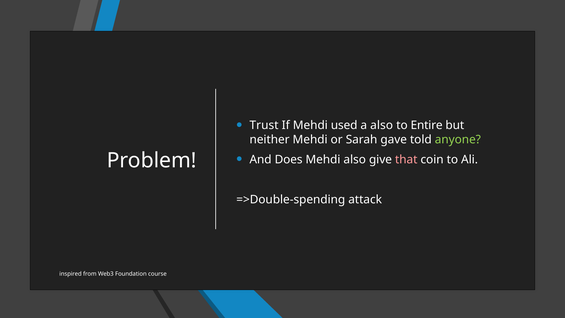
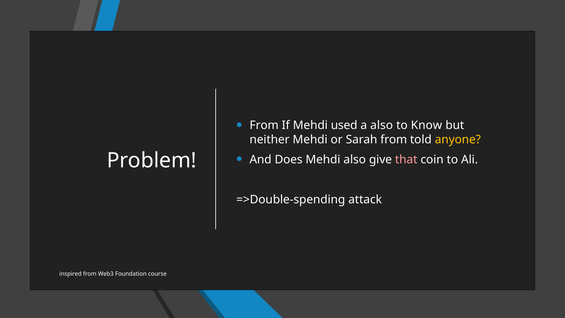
Trust at (264, 125): Trust -> From
Entire: Entire -> Know
Sarah gave: gave -> from
anyone colour: light green -> yellow
